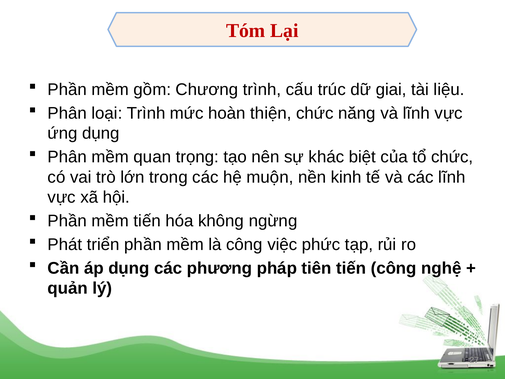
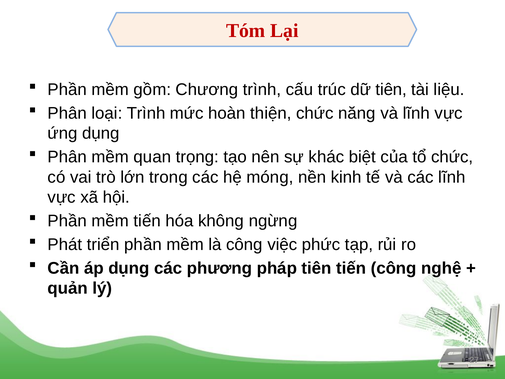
dữ giai: giai -> tiên
muộn: muộn -> móng
